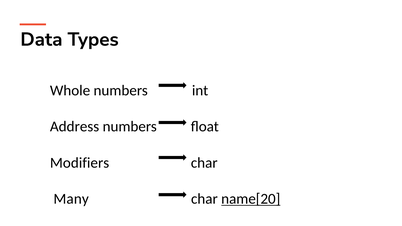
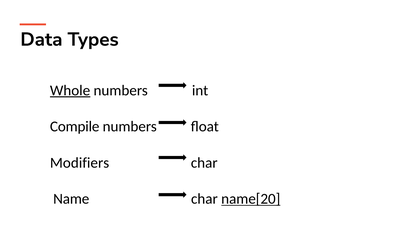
Whole underline: none -> present
Address: Address -> Compile
Many: Many -> Name
